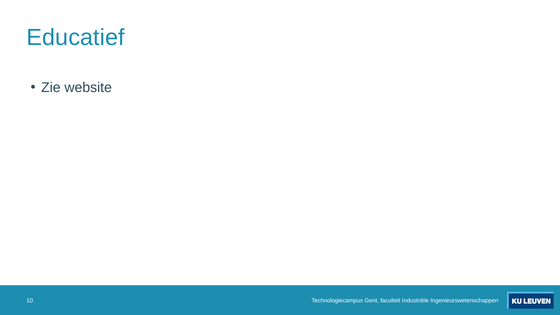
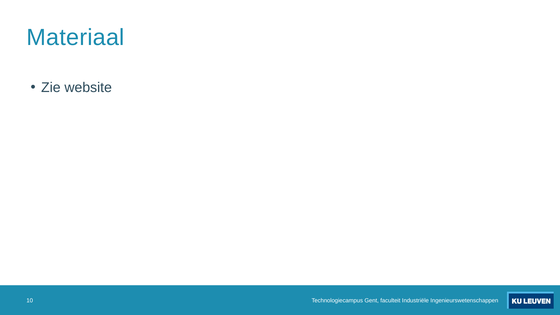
Educatief: Educatief -> Materiaal
